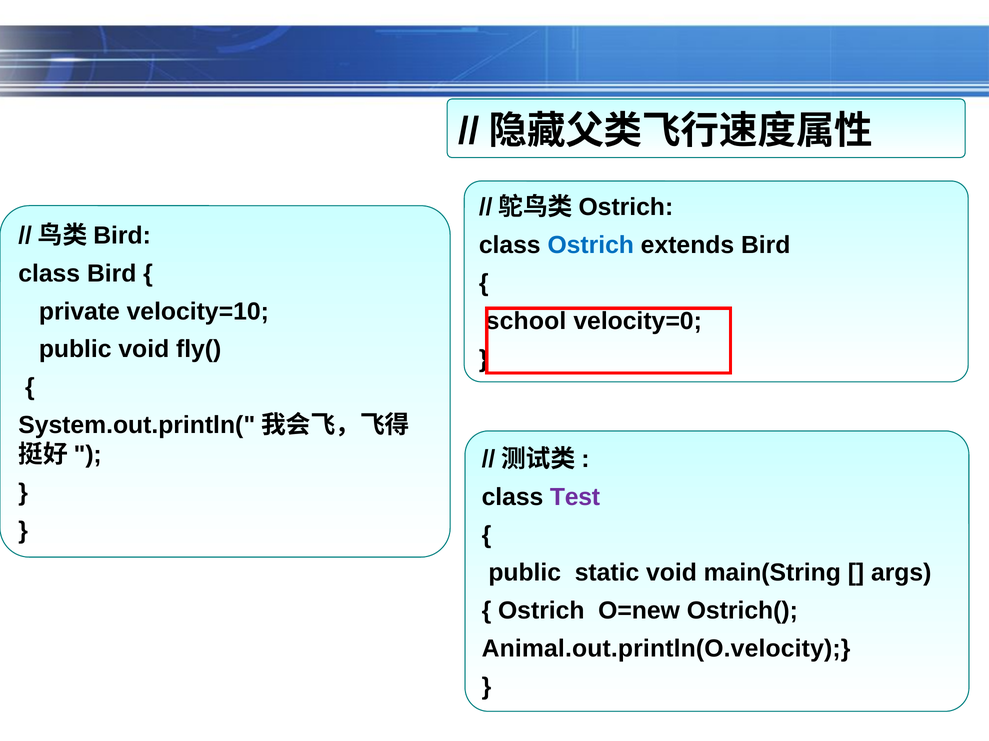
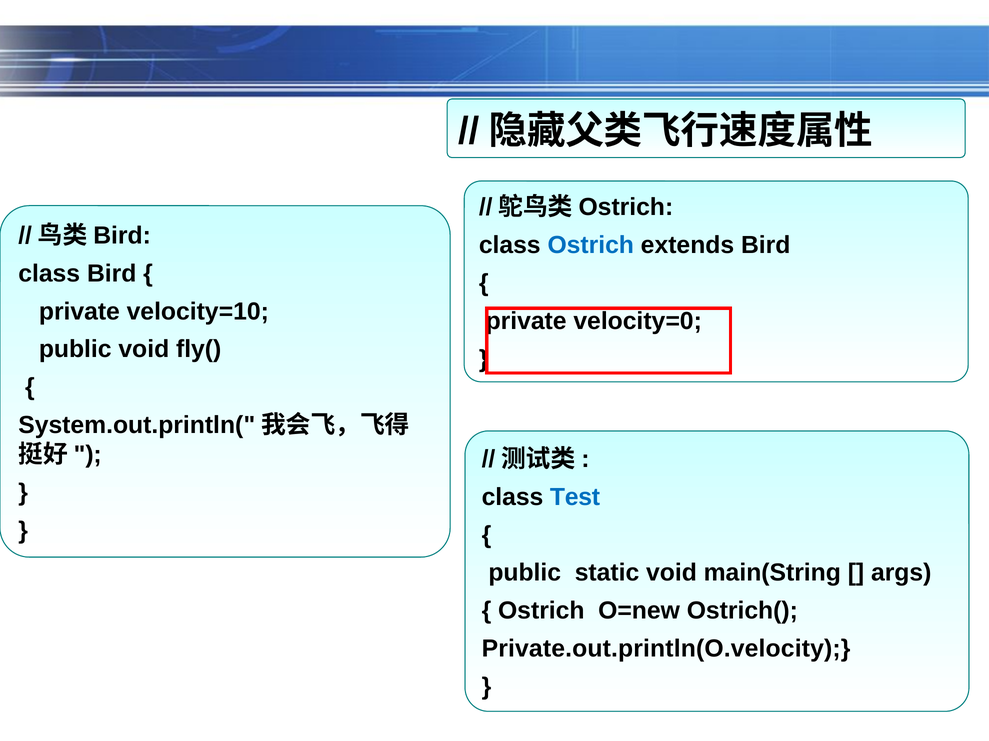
school at (526, 321): school -> private
Test colour: purple -> blue
Animal.out.println(O.velocity: Animal.out.println(O.velocity -> Private.out.println(O.velocity
